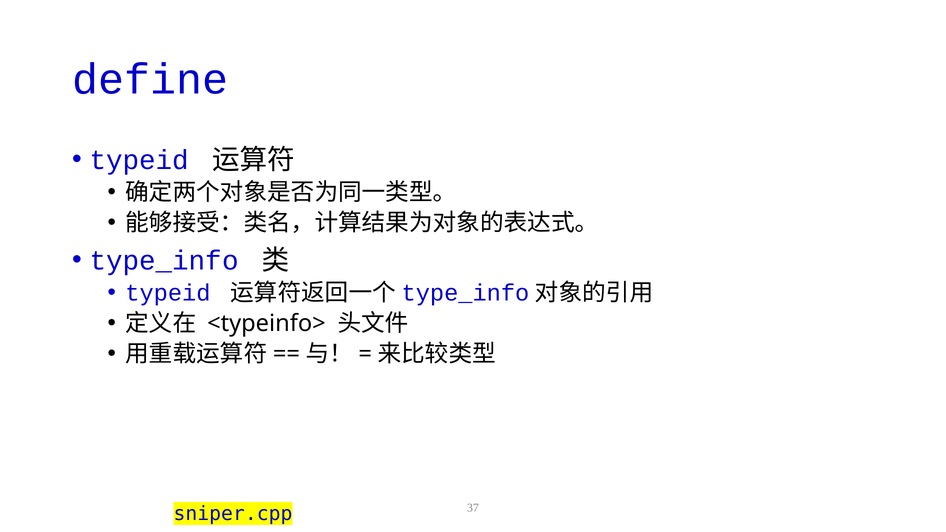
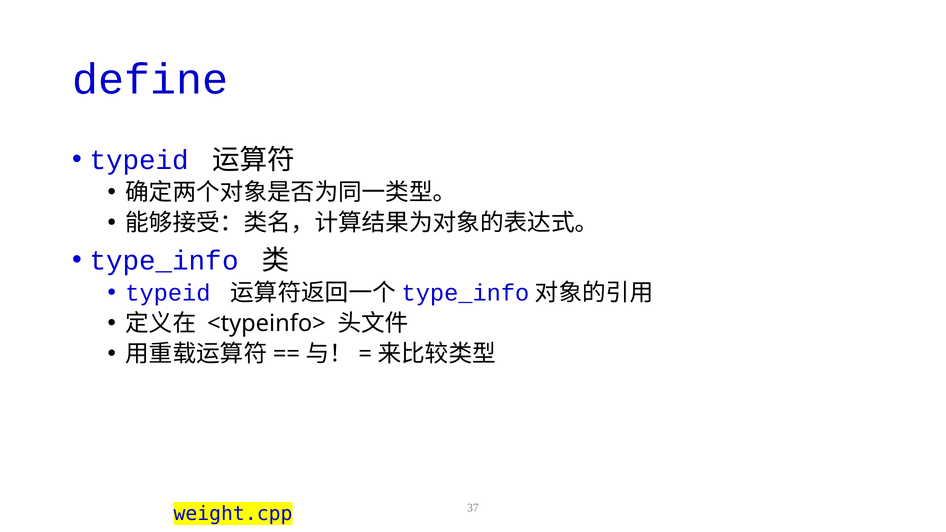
sniper.cpp: sniper.cpp -> weight.cpp
